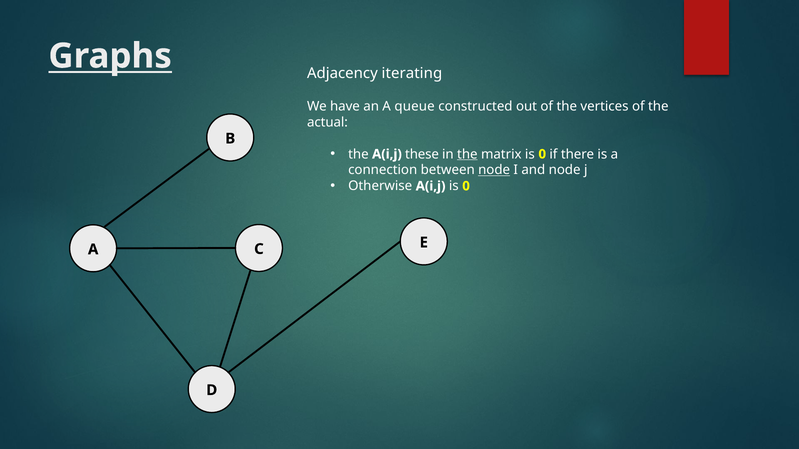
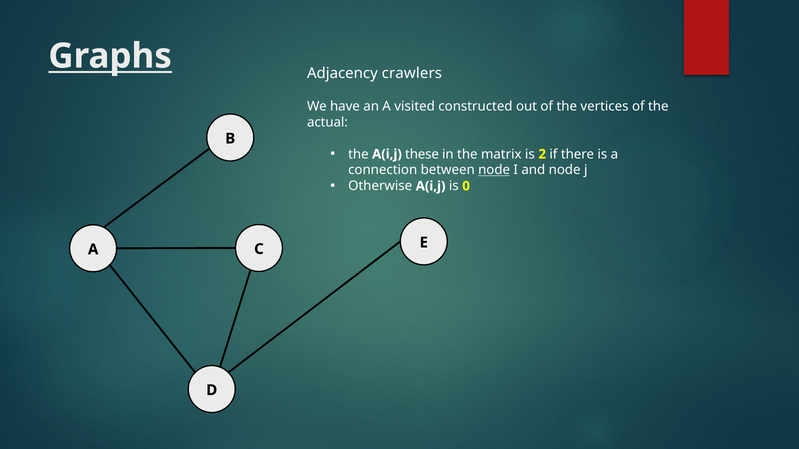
iterating: iterating -> crawlers
queue: queue -> visited
the at (467, 154) underline: present -> none
matrix is 0: 0 -> 2
